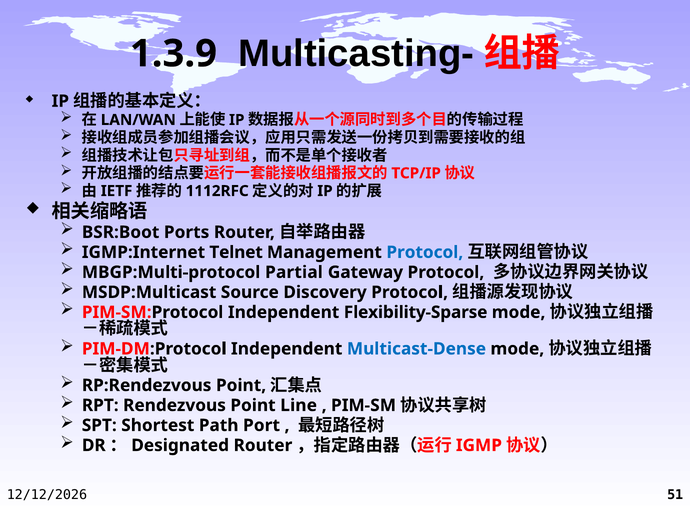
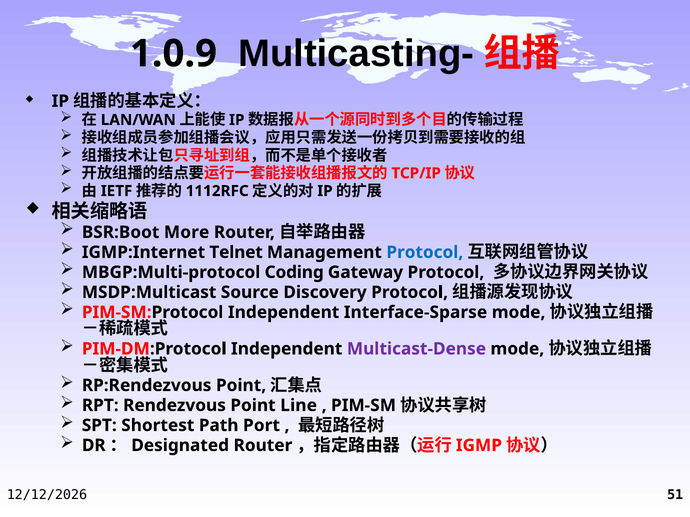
1.3.9: 1.3.9 -> 1.0.9
Ports: Ports -> More
Partial: Partial -> Coding
Flexibility-Sparse: Flexibility-Sparse -> Interface-Sparse
Multicast-Dense colour: blue -> purple
